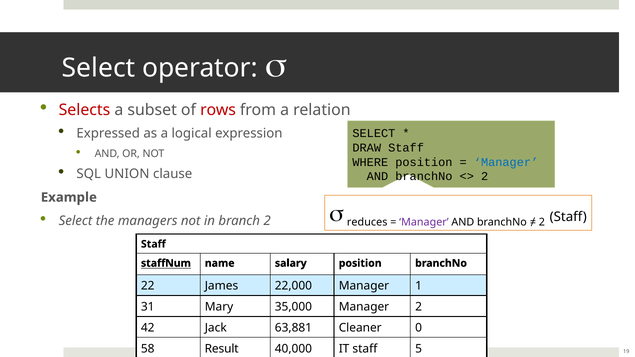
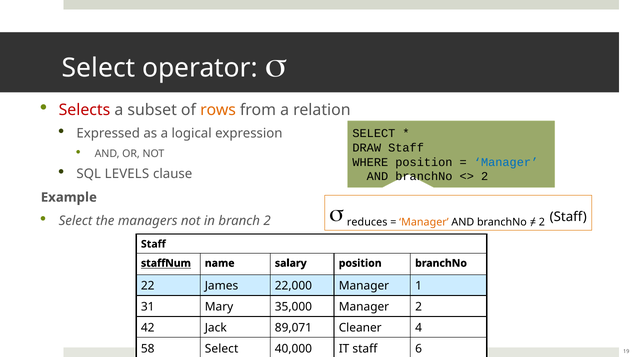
rows colour: red -> orange
UNION: UNION -> LEVELS
Manager at (424, 222) colour: purple -> orange
63,881: 63,881 -> 89,071
0: 0 -> 4
58 Result: Result -> Select
5: 5 -> 6
